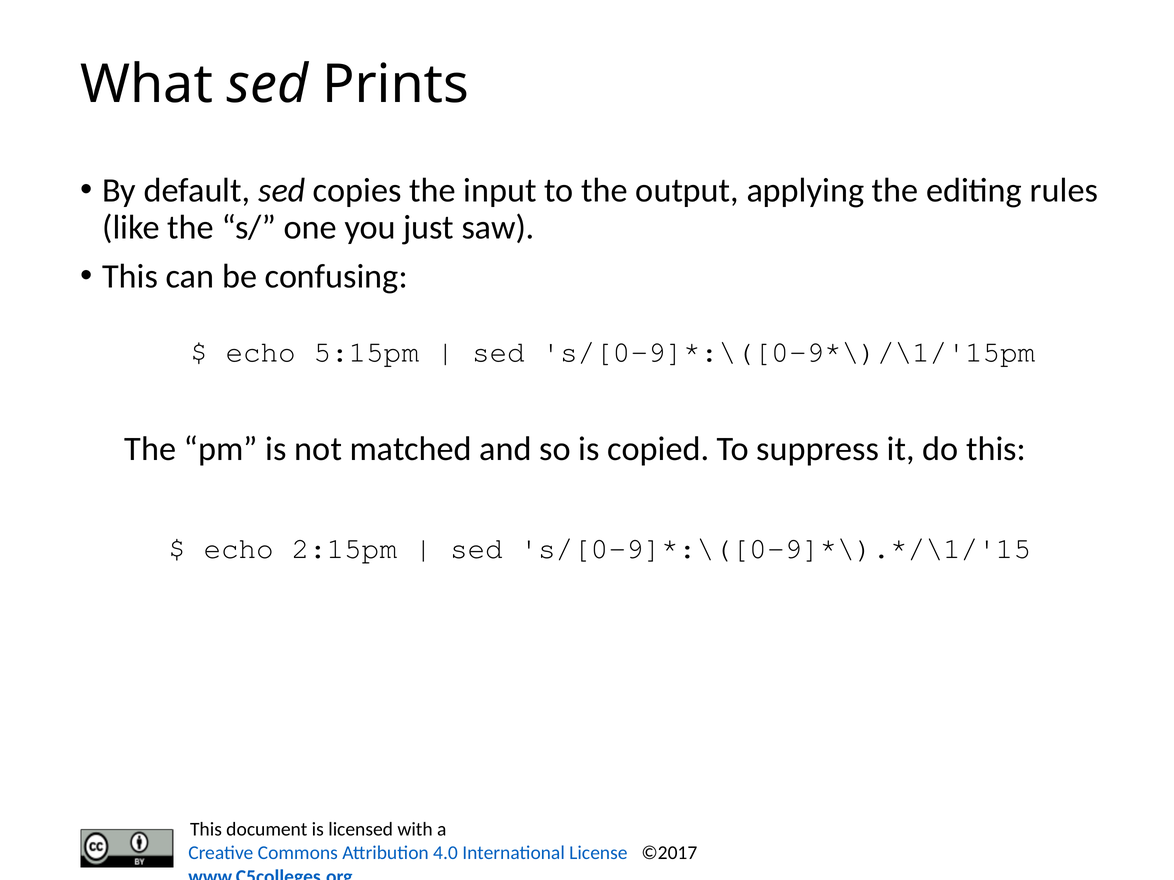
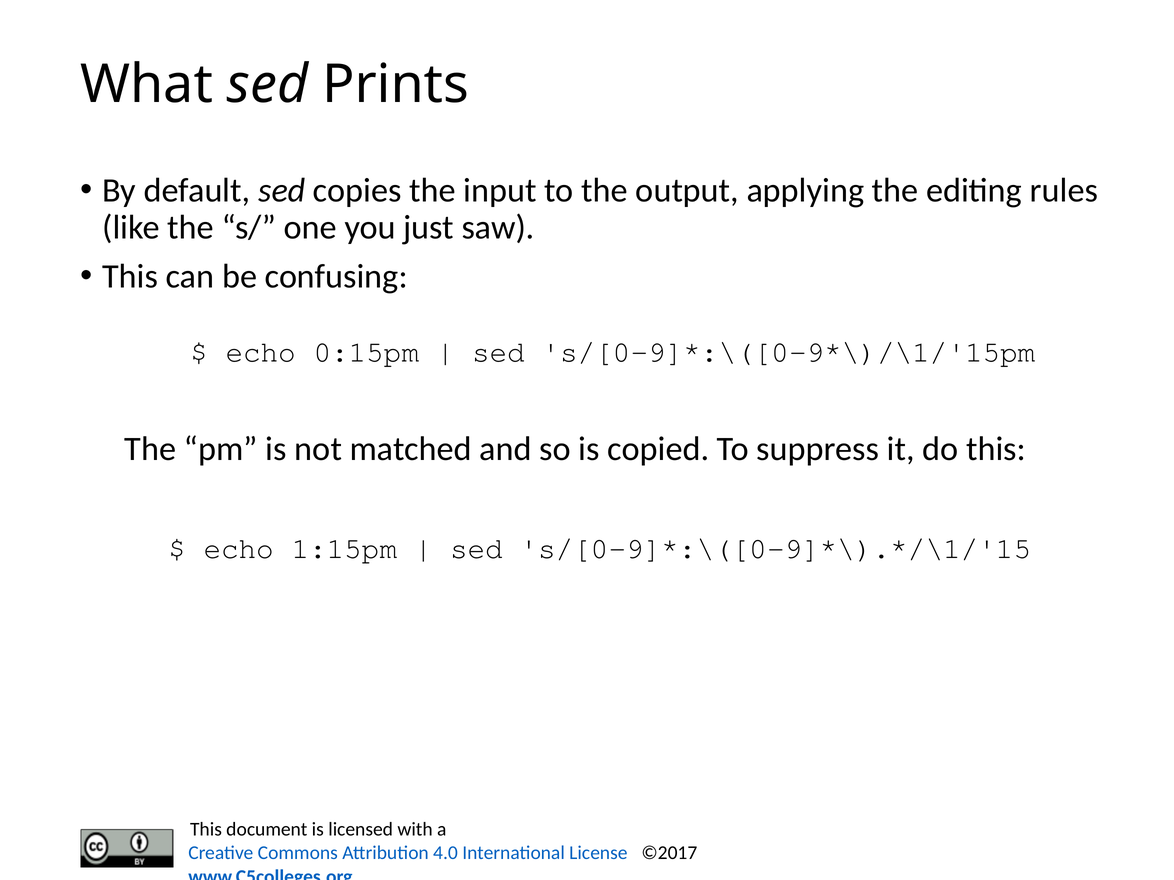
5:15pm: 5:15pm -> 0:15pm
2:15pm: 2:15pm -> 1:15pm
